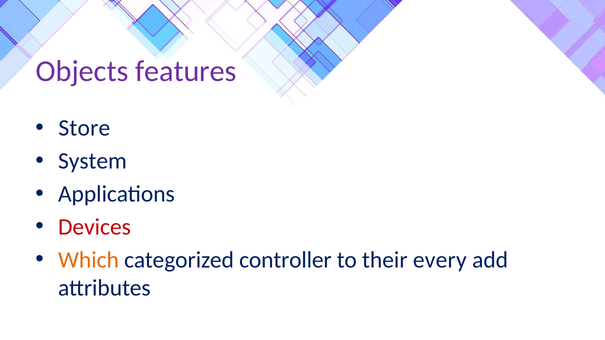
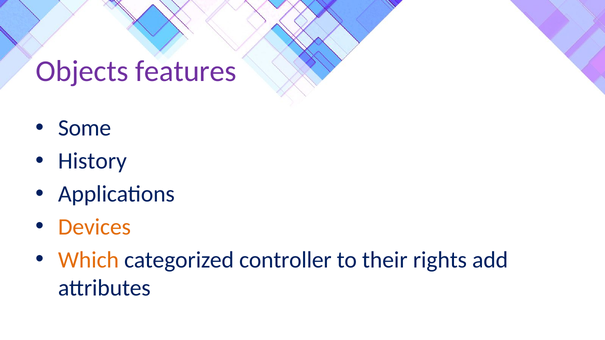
Store: Store -> Some
System: System -> History
Devices colour: red -> orange
every: every -> rights
